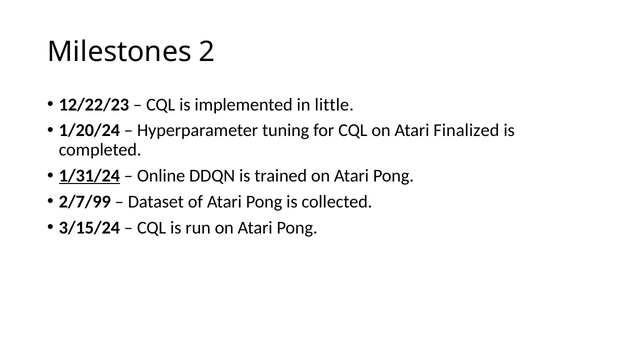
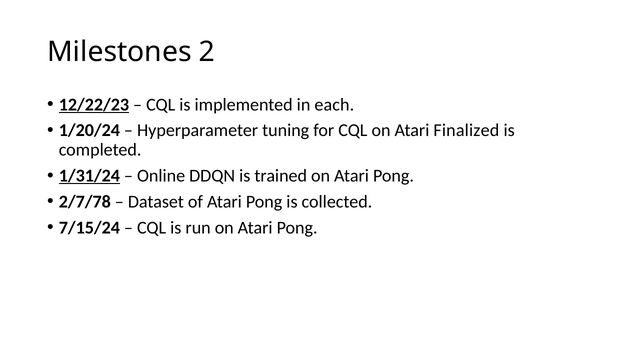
12/22/23 underline: none -> present
little: little -> each
2/7/99: 2/7/99 -> 2/7/78
3/15/24: 3/15/24 -> 7/15/24
